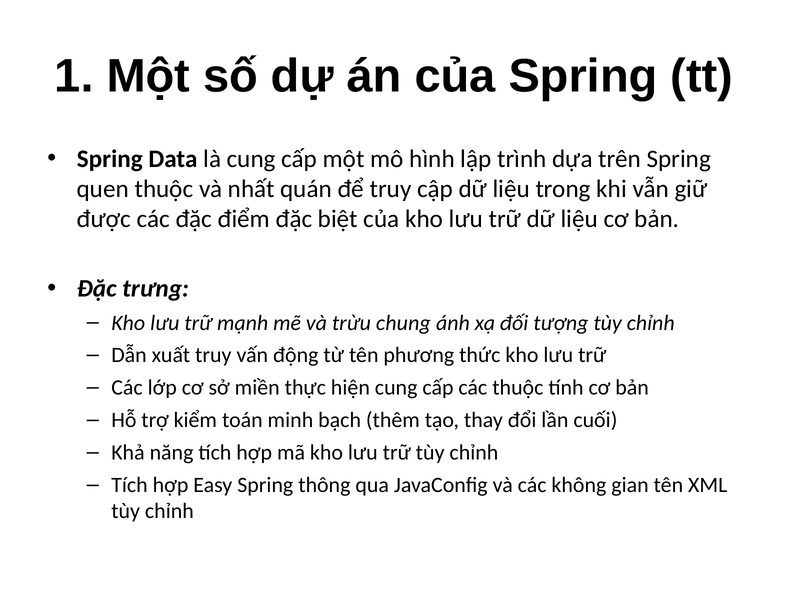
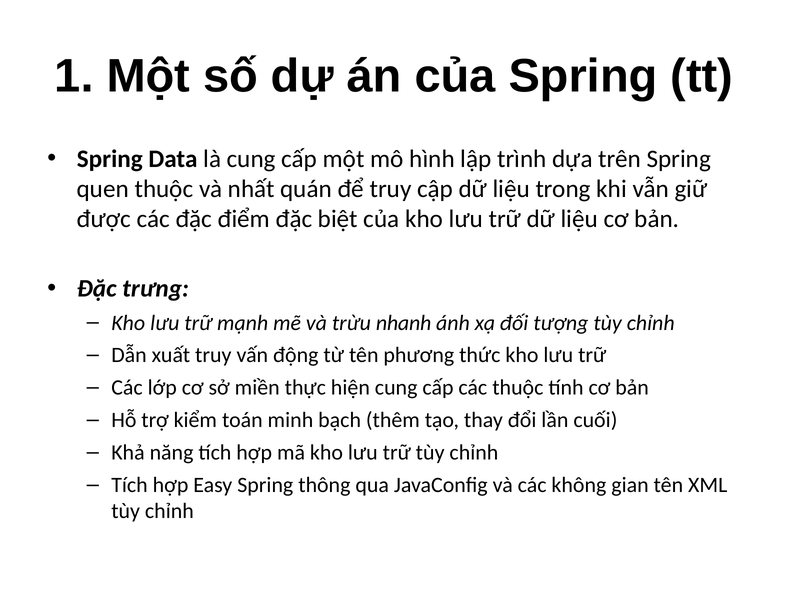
chung: chung -> nhanh
